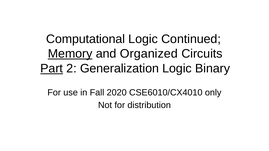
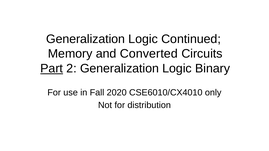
Computational at (86, 39): Computational -> Generalization
Memory underline: present -> none
Organized: Organized -> Converted
